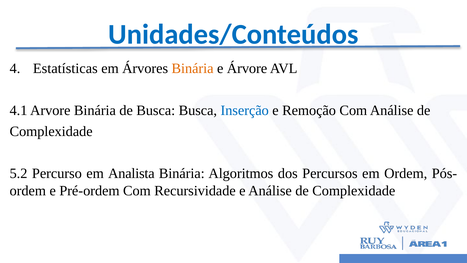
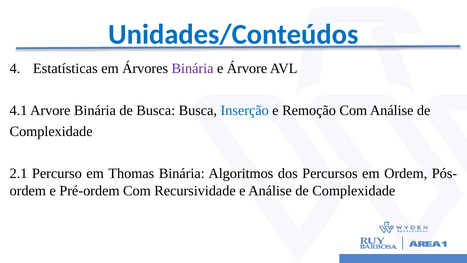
Binária at (193, 68) colour: orange -> purple
5.2: 5.2 -> 2.1
Analista: Analista -> Thomas
